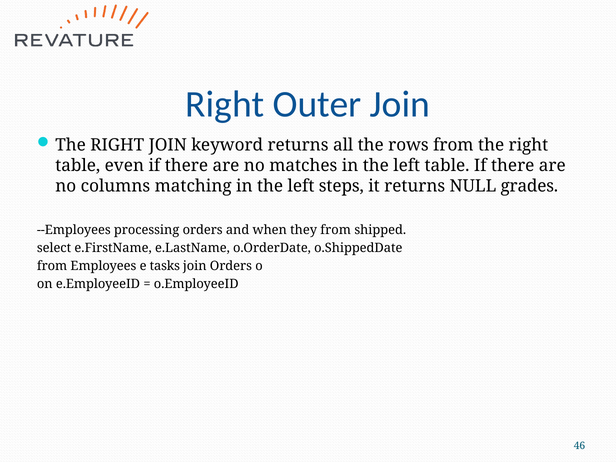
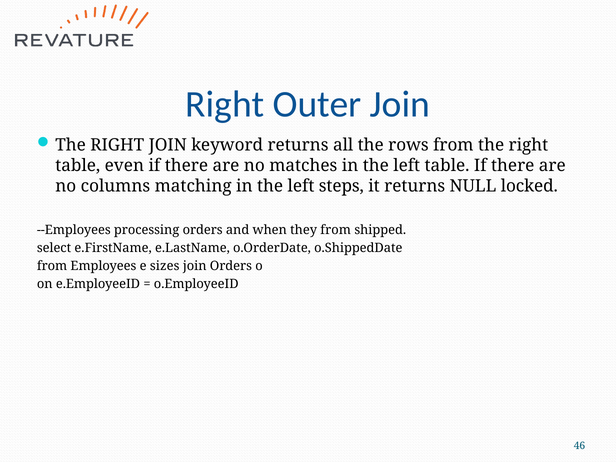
grades: grades -> locked
tasks: tasks -> sizes
